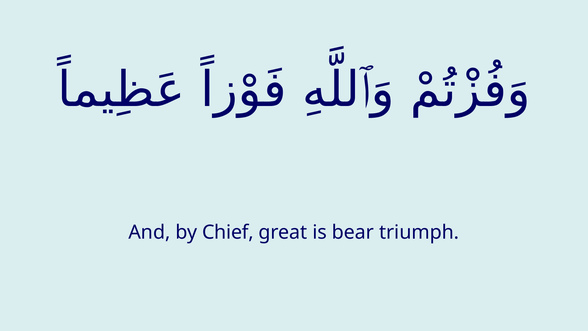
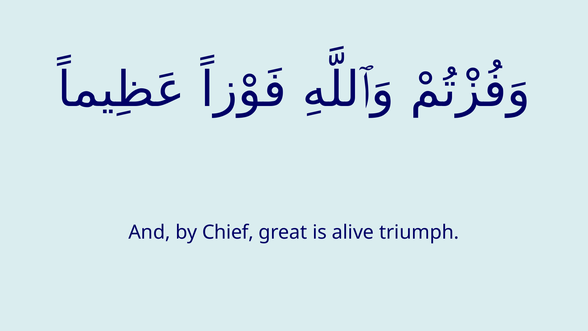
bear: bear -> alive
